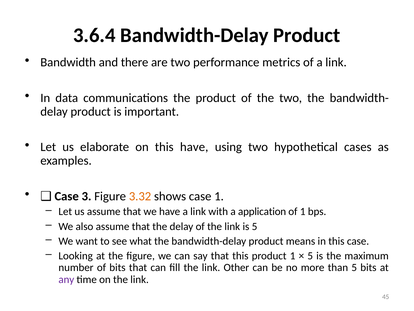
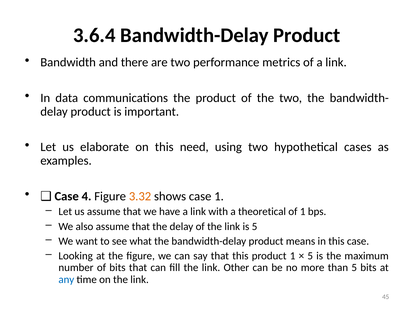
this have: have -> need
3: 3 -> 4
application: application -> theoretical
any colour: purple -> blue
